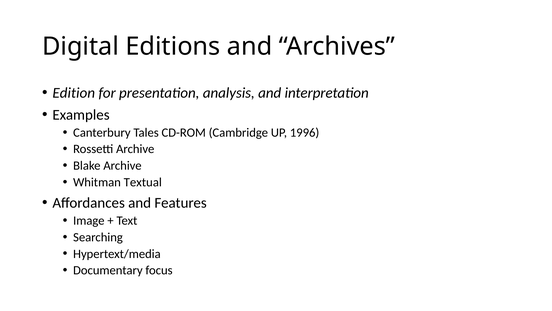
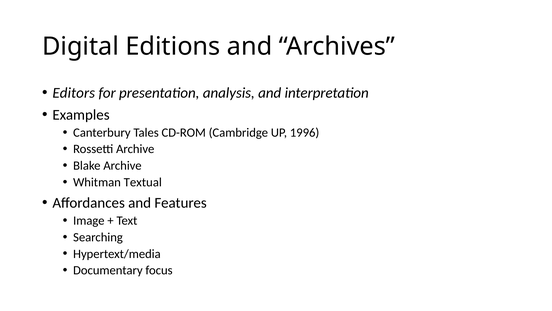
Edition: Edition -> Editors
